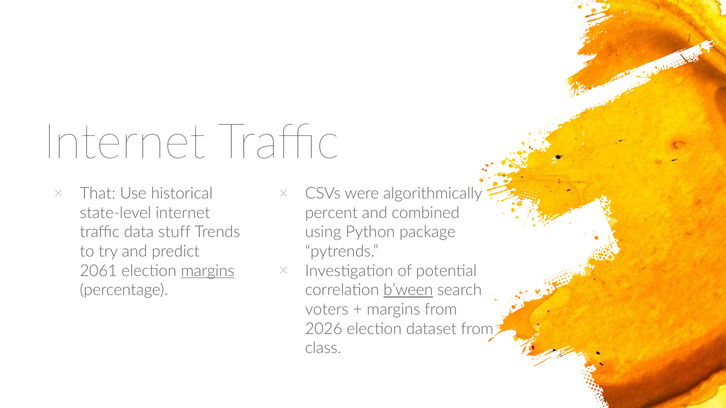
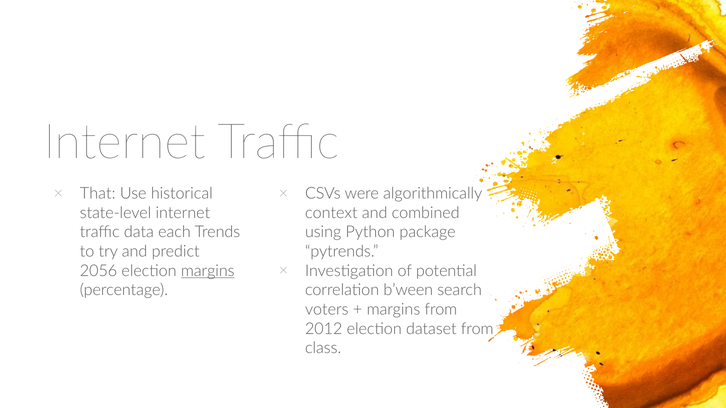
percent: percent -> context
stuff: stuff -> each
2061: 2061 -> 2056
b’ween underline: present -> none
2026: 2026 -> 2012
